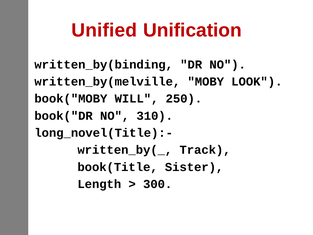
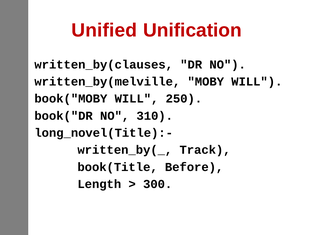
written_by(binding: written_by(binding -> written_by(clauses
MOBY LOOK: LOOK -> WILL
Sister: Sister -> Before
